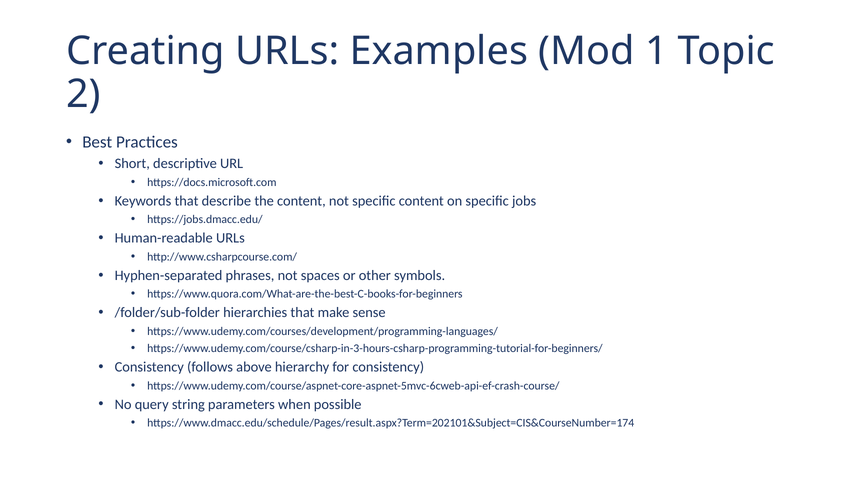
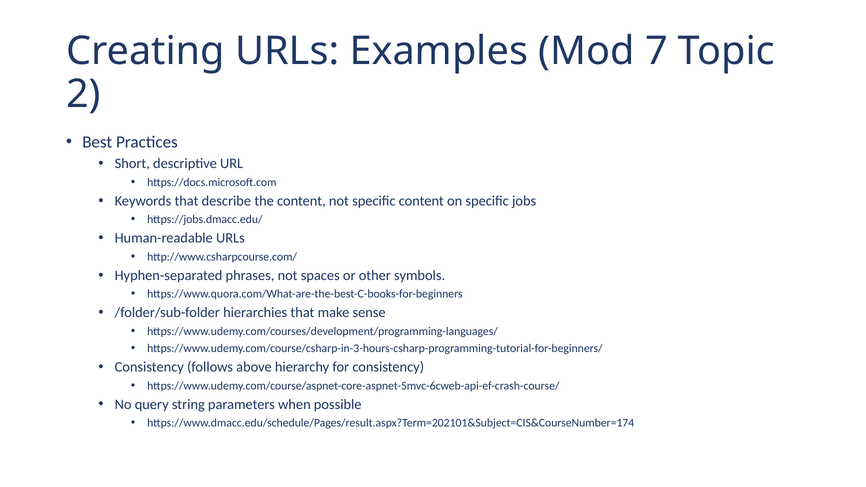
1: 1 -> 7
